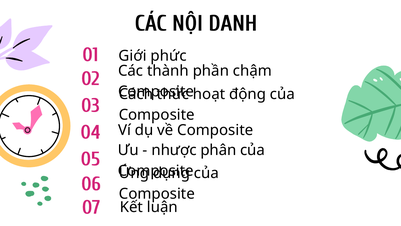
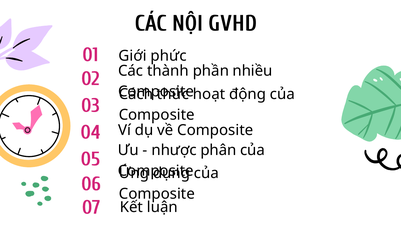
DANH: DANH -> GVHD
chậm: chậm -> nhiều
